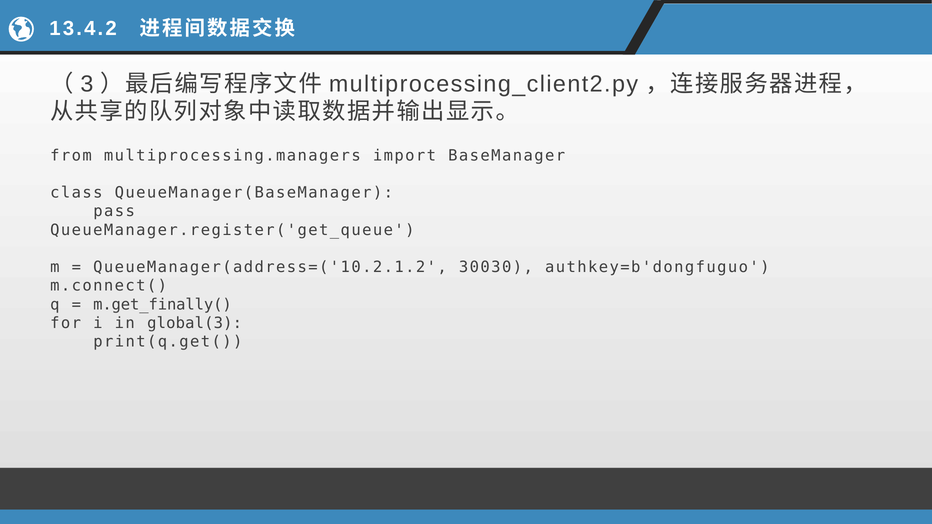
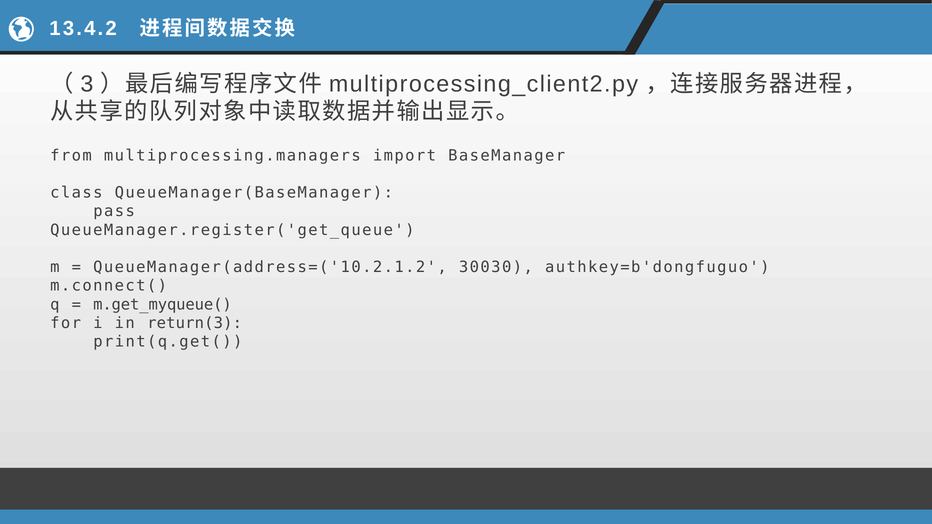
m.get_finally(: m.get_finally( -> m.get_myqueue(
global(3: global(3 -> return(3
